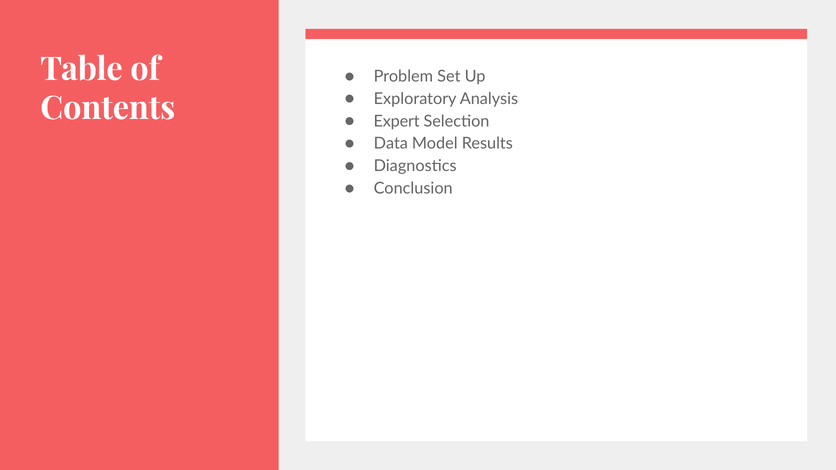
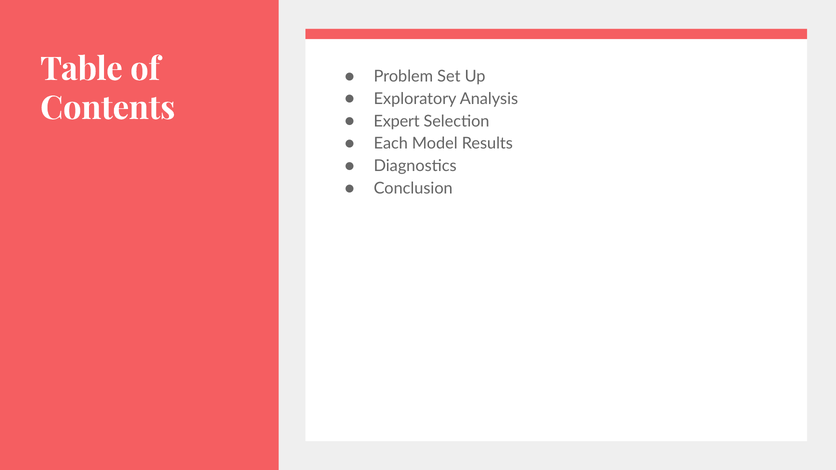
Data: Data -> Each
